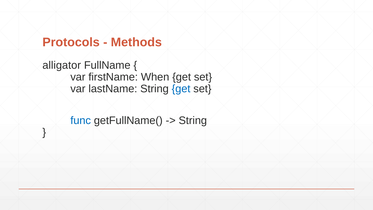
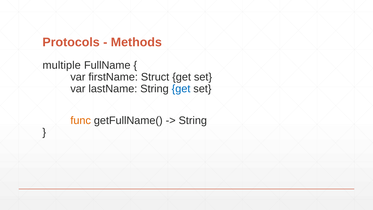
alligator: alligator -> multiple
When: When -> Struct
func colour: blue -> orange
